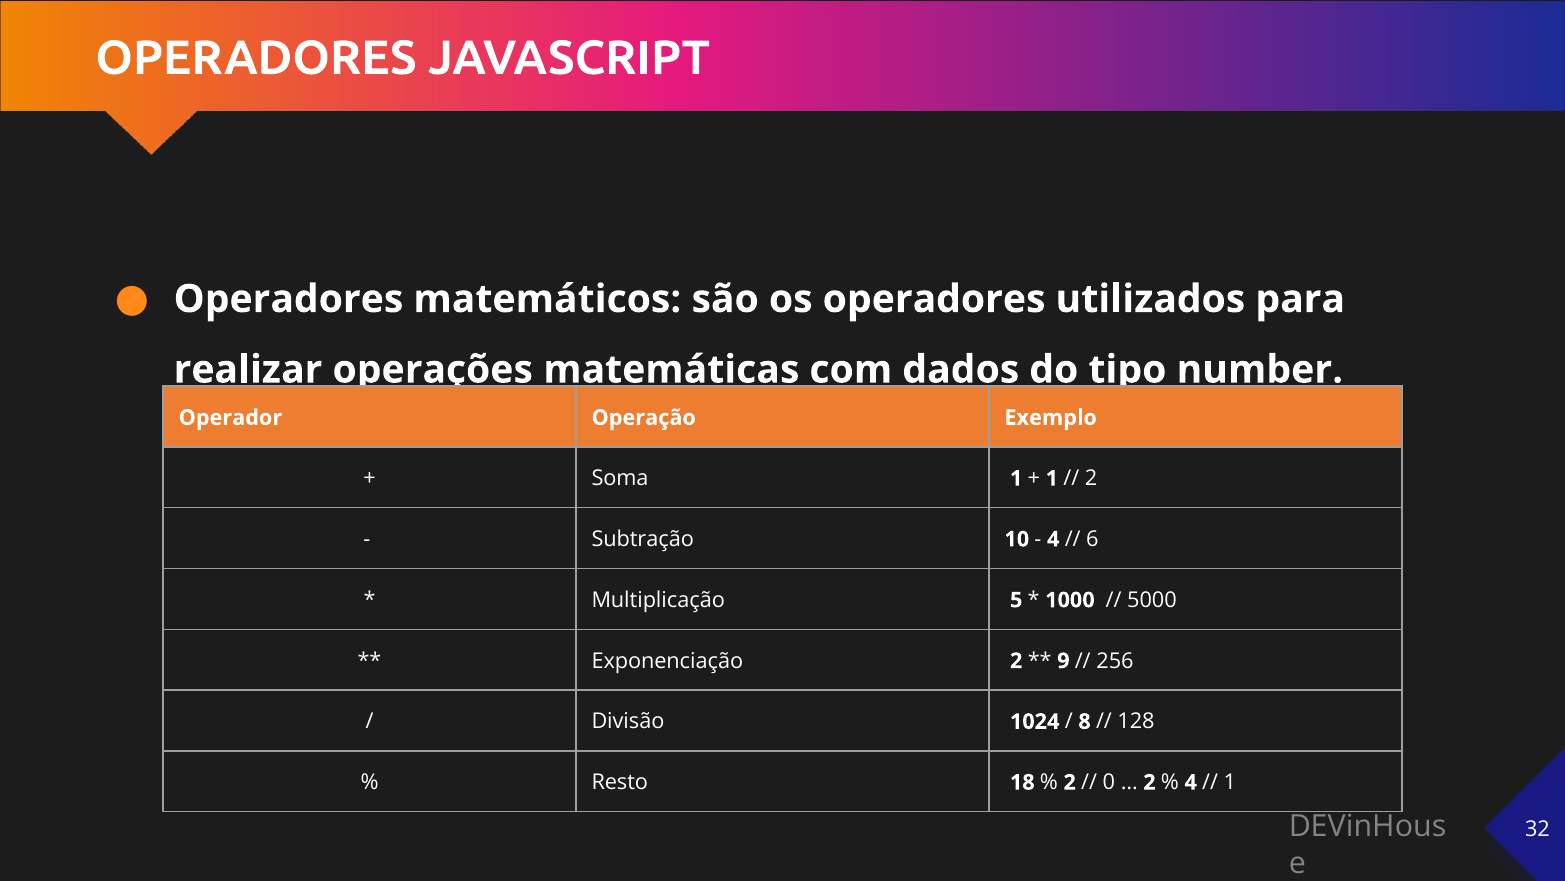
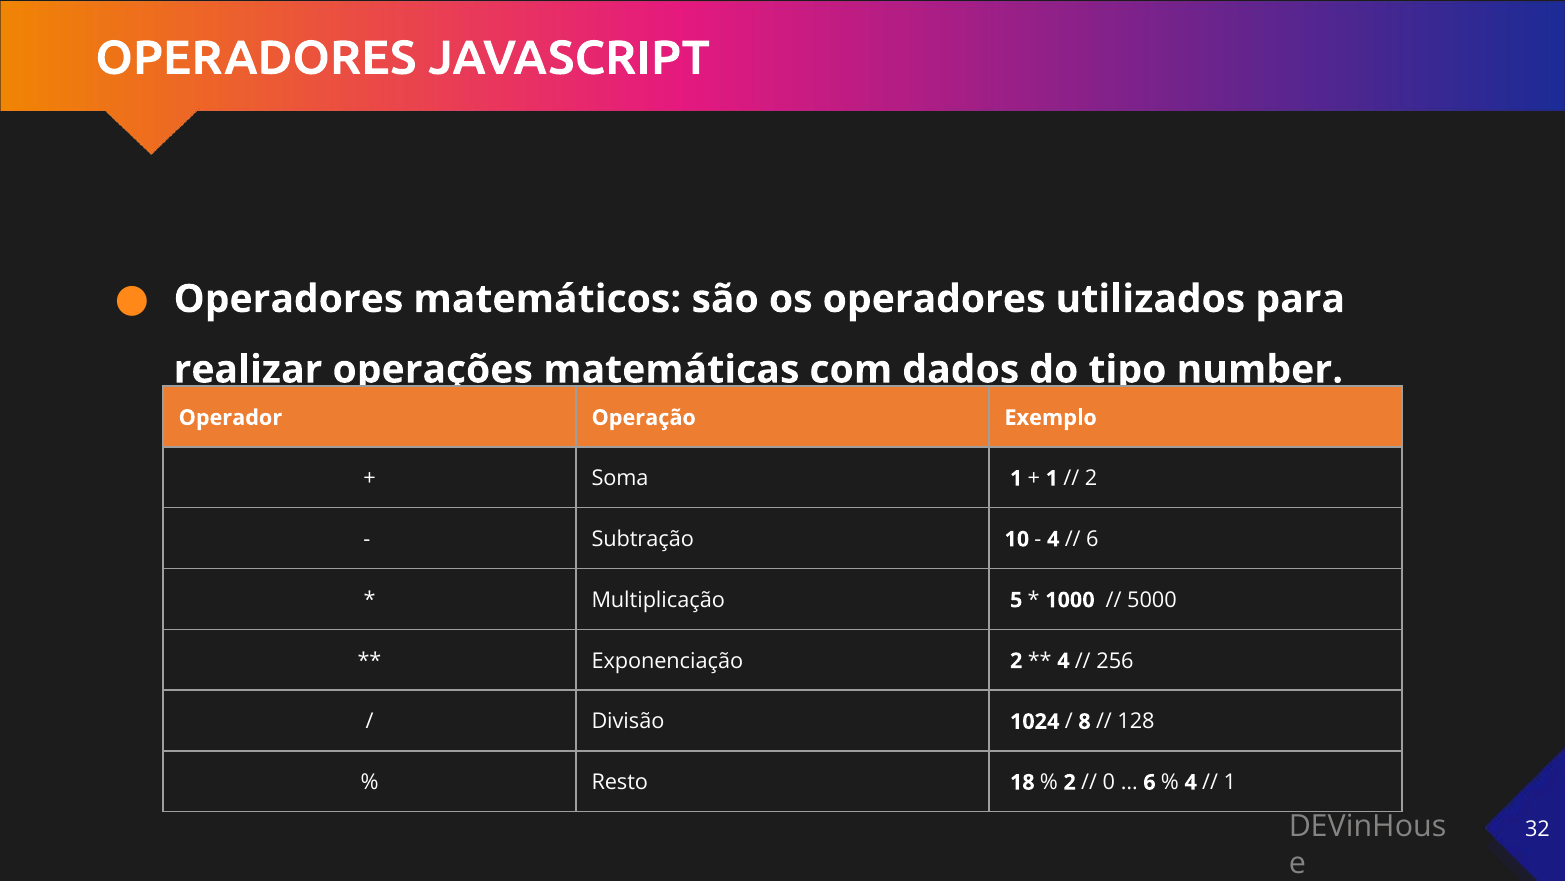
9 at (1063, 660): 9 -> 4
2 at (1149, 782): 2 -> 6
